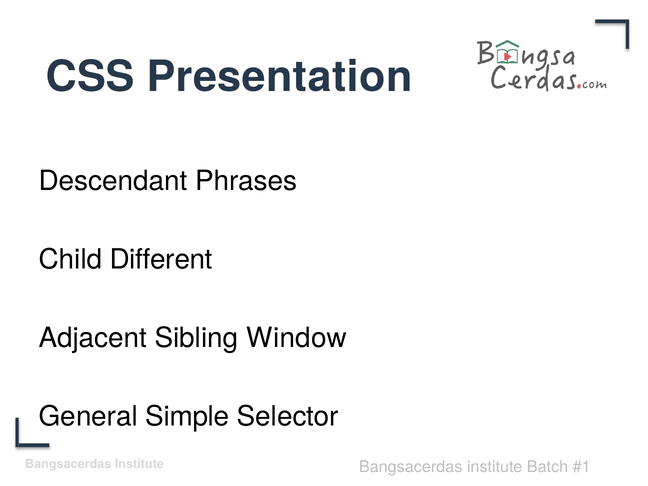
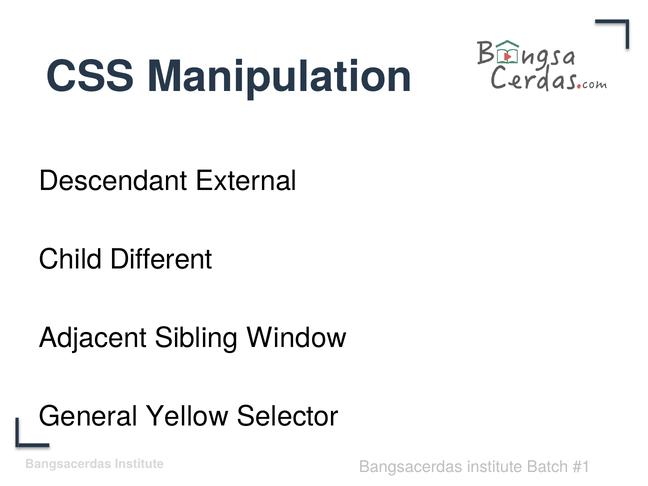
Presentation: Presentation -> Manipulation
Phrases: Phrases -> External
Simple: Simple -> Yellow
